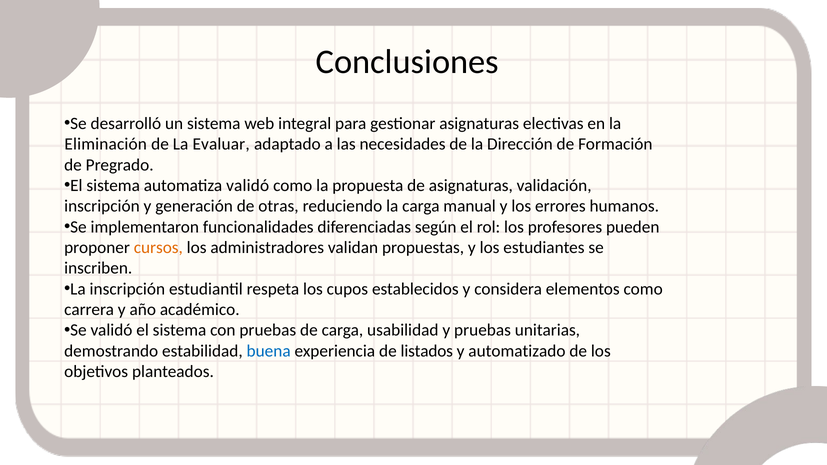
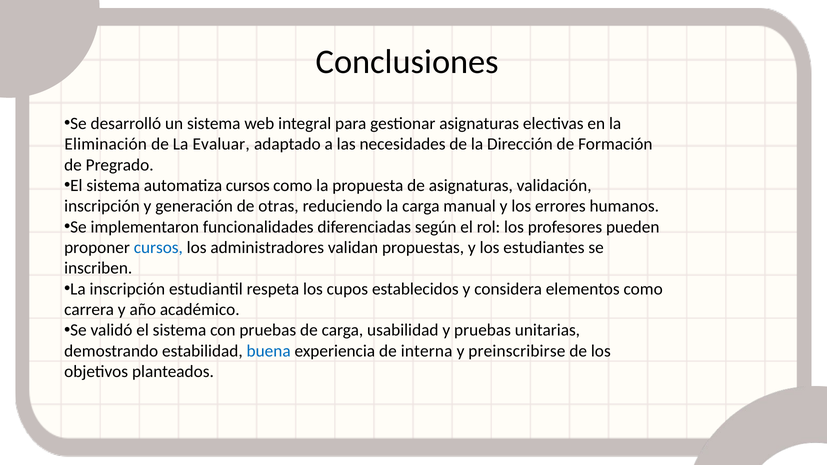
automatiza validó: validó -> cursos
cursos at (158, 248) colour: orange -> blue
listados: listados -> interna
automatizado: automatizado -> preinscribirse
